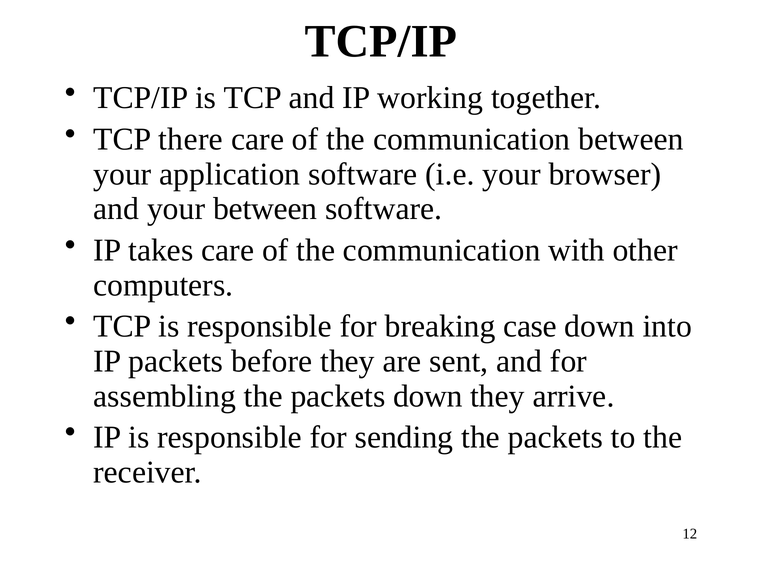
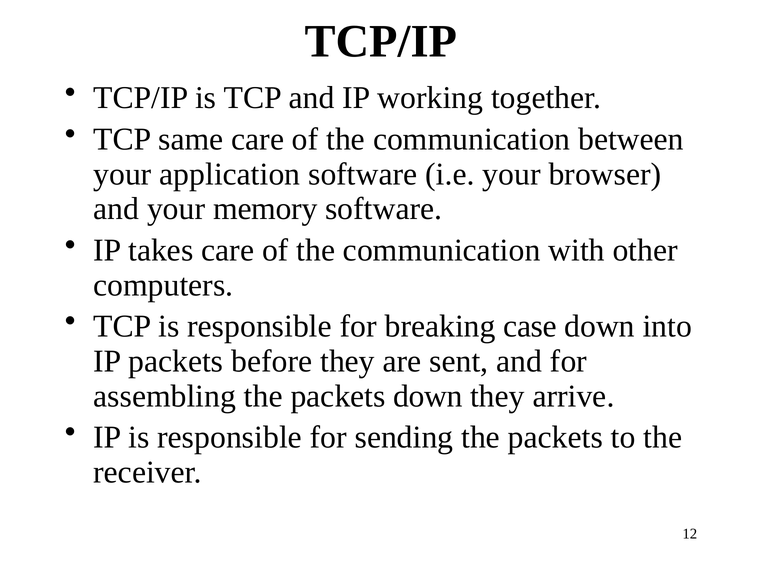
there: there -> same
your between: between -> memory
